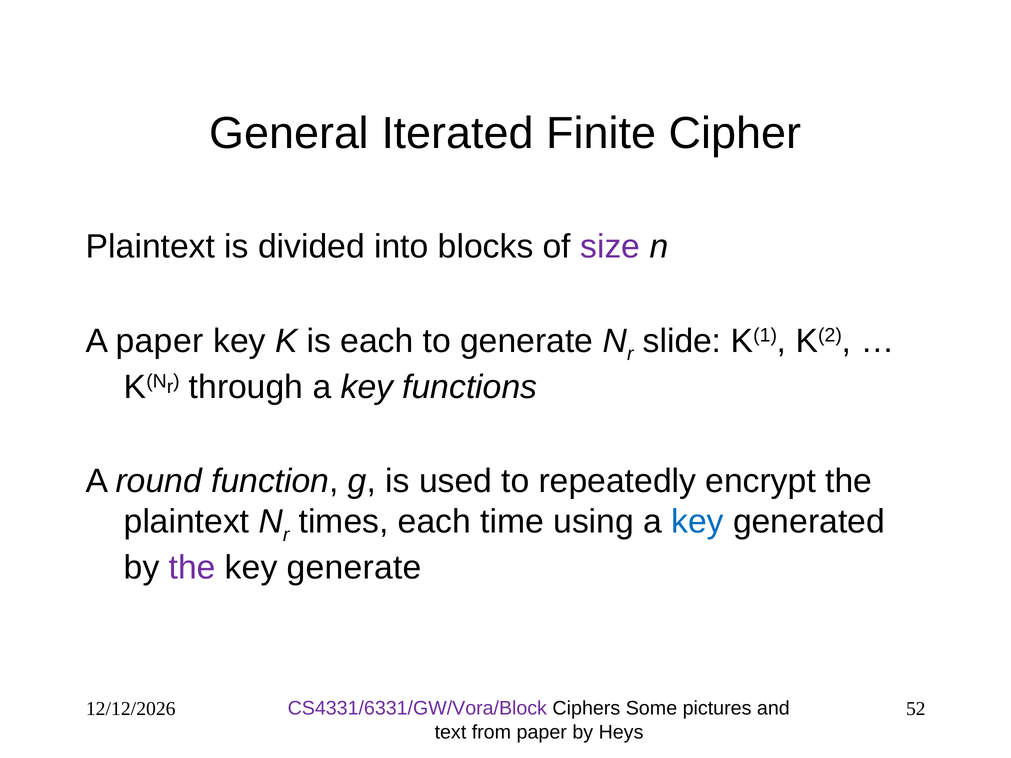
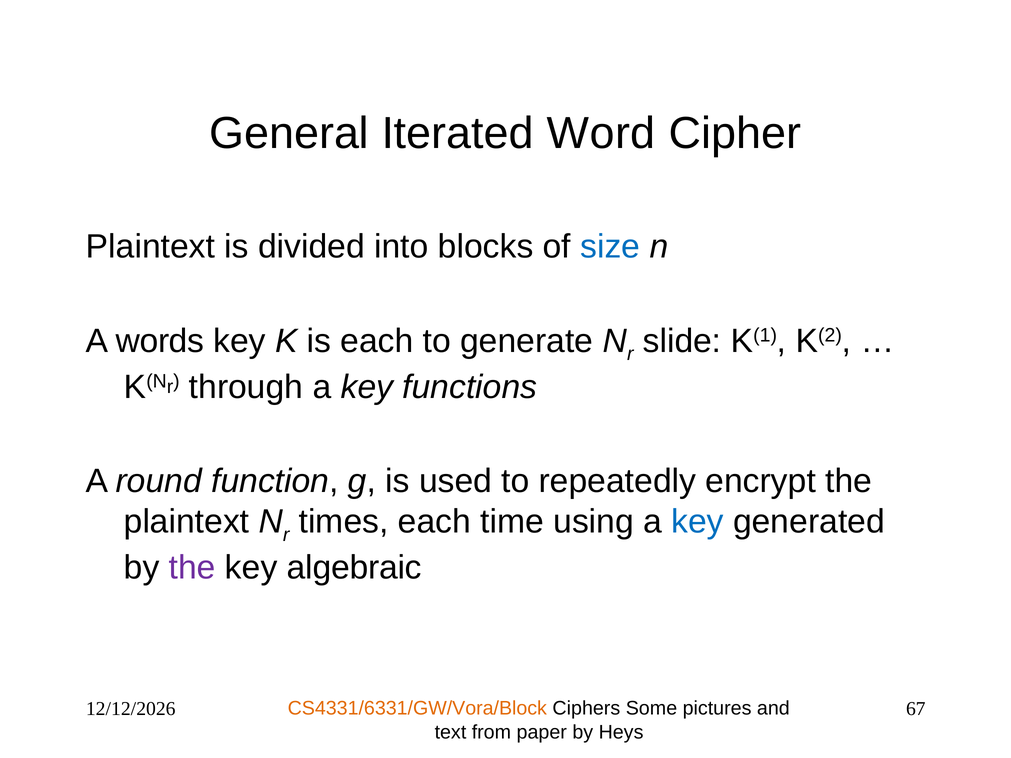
Finite: Finite -> Word
size colour: purple -> blue
A paper: paper -> words
key generate: generate -> algebraic
CS4331/6331/GW/Vora/Block colour: purple -> orange
52: 52 -> 67
